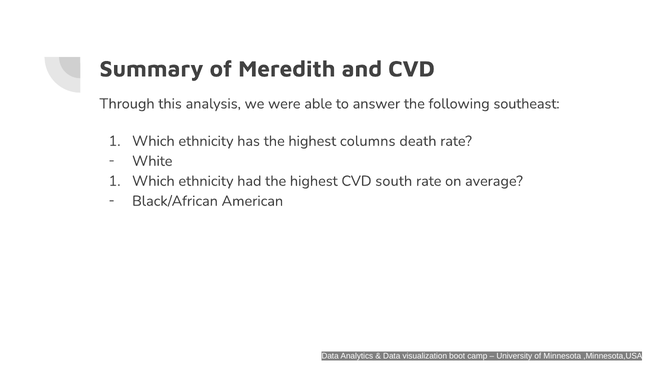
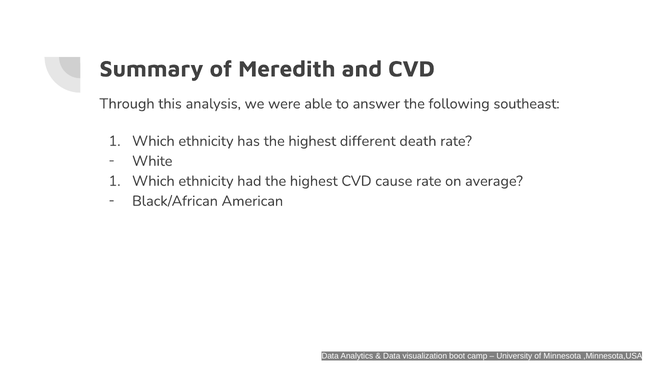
columns: columns -> different
south: south -> cause
